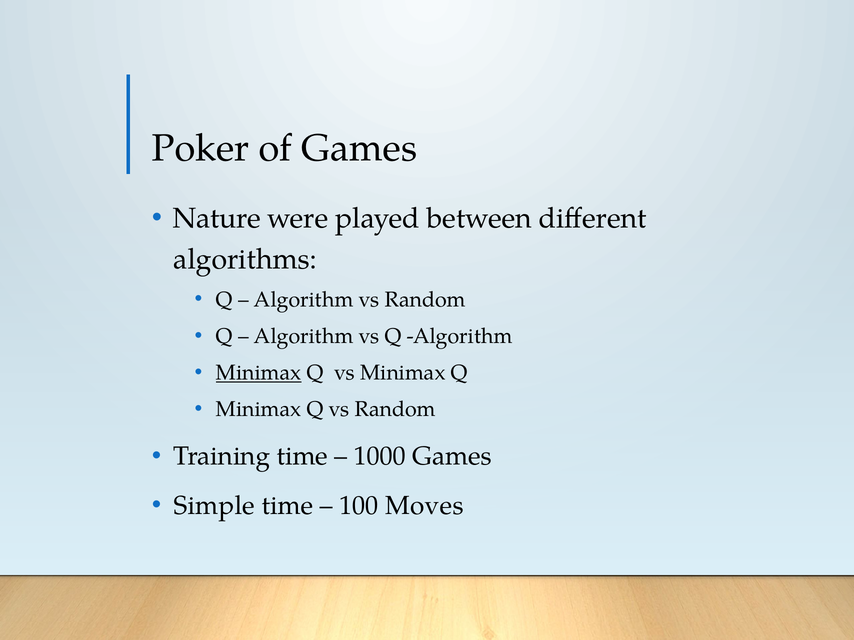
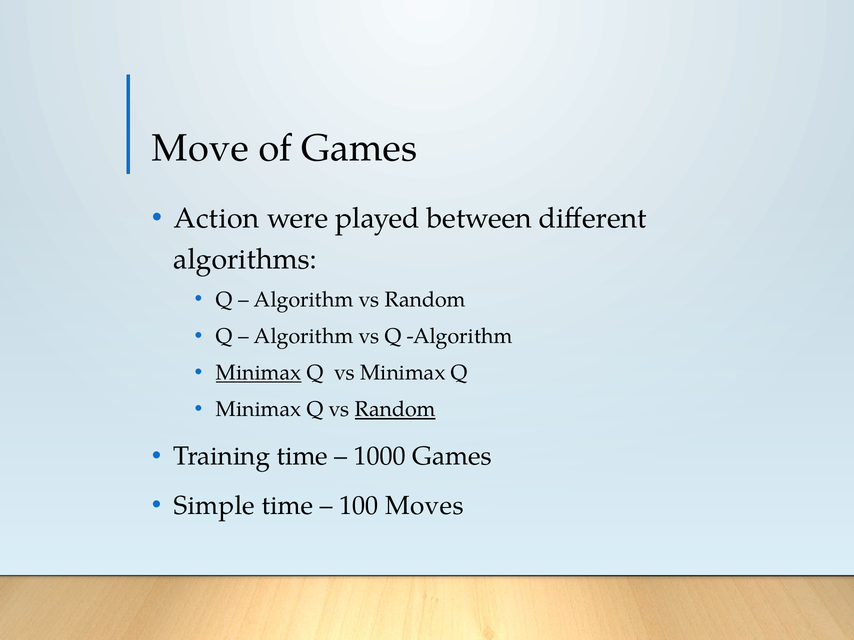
Poker: Poker -> Move
Nature: Nature -> Action
Random at (395, 410) underline: none -> present
